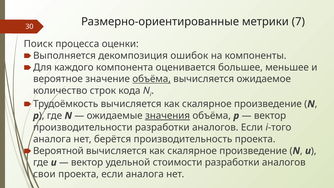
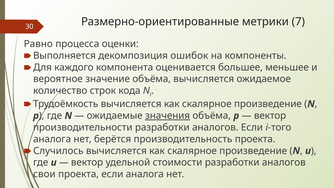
Поиск: Поиск -> Равно
объёма at (152, 79) underline: present -> none
Вероятной: Вероятной -> Случилось
